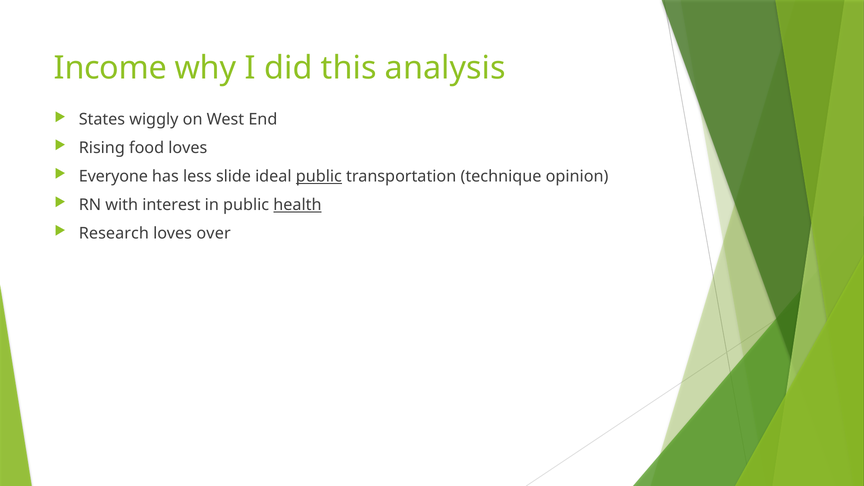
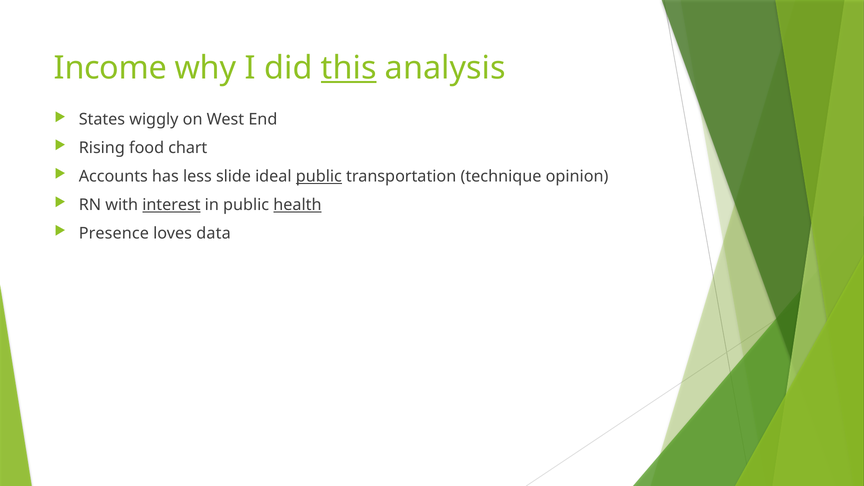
this underline: none -> present
food loves: loves -> chart
Everyone: Everyone -> Accounts
interest underline: none -> present
Research: Research -> Presence
over: over -> data
